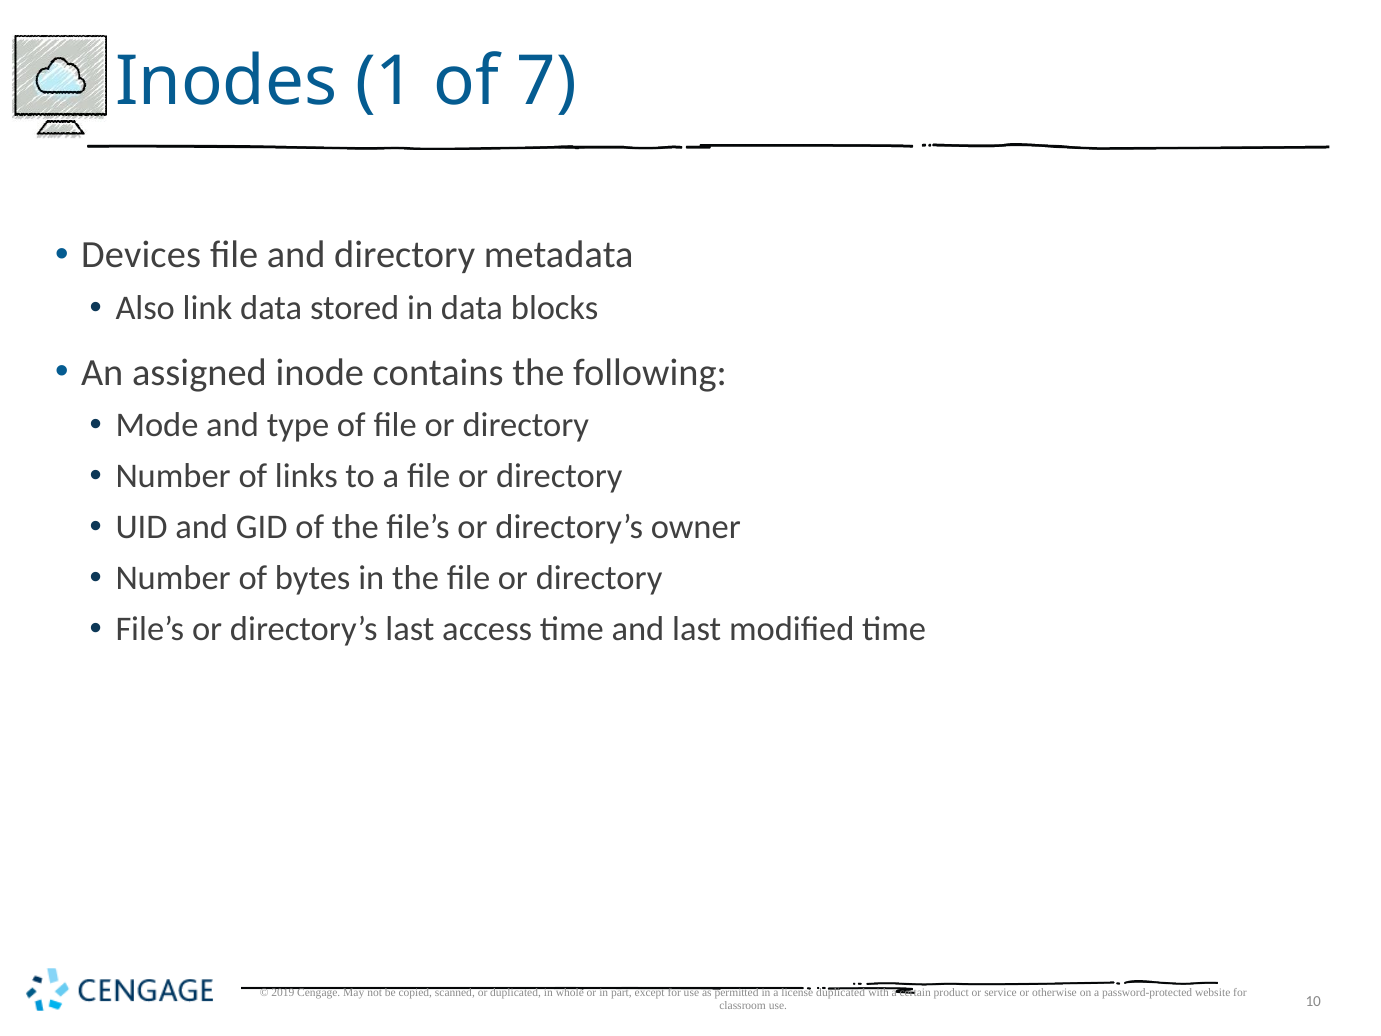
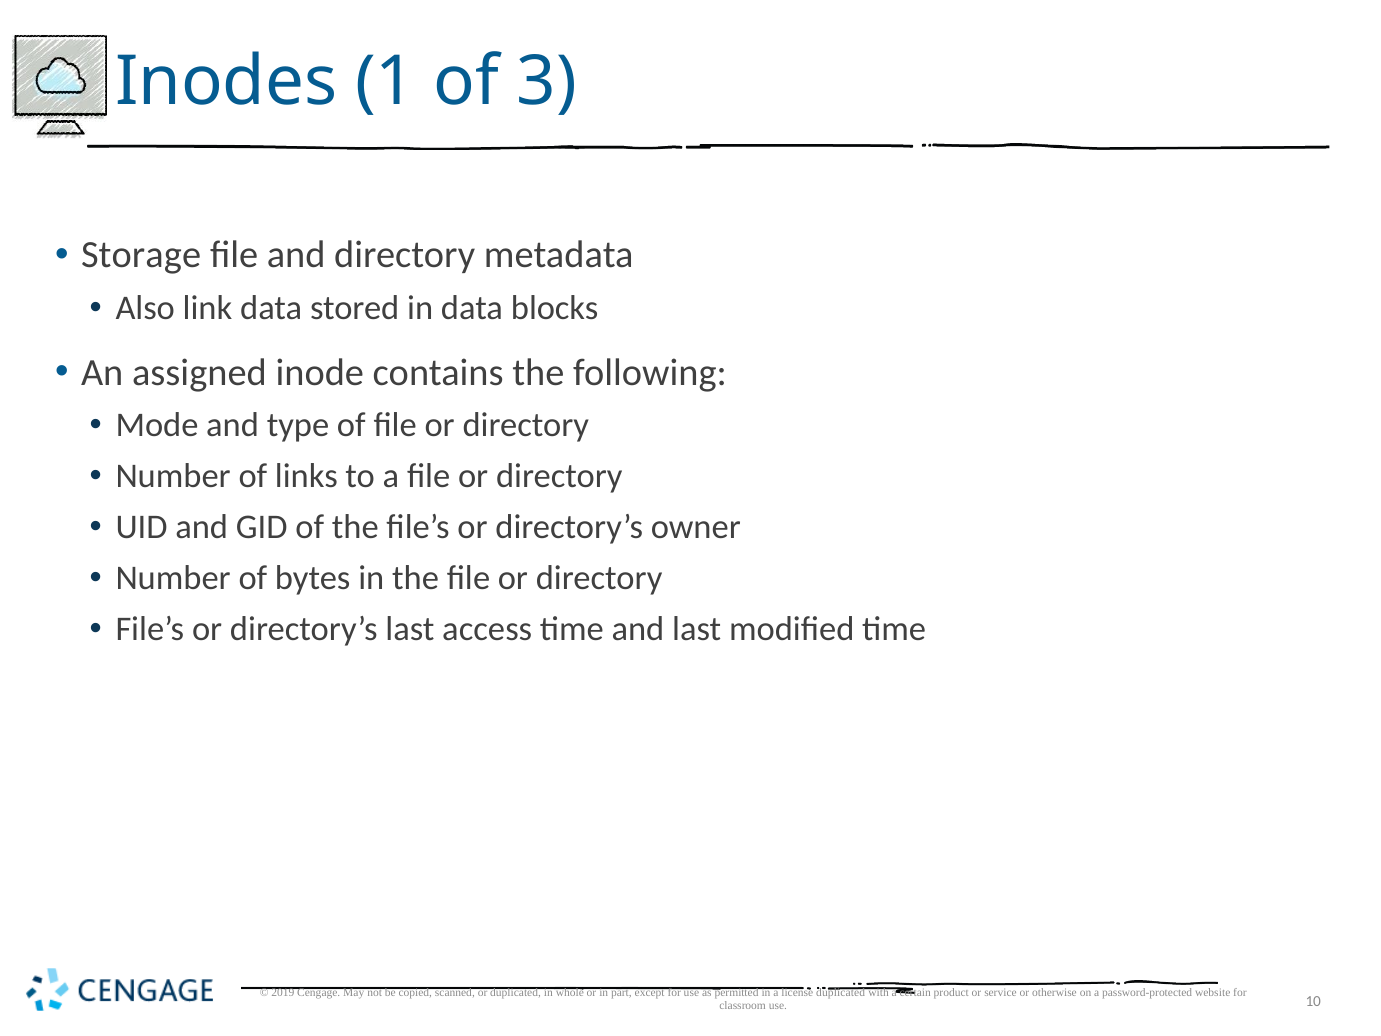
7: 7 -> 3
Devices: Devices -> Storage
